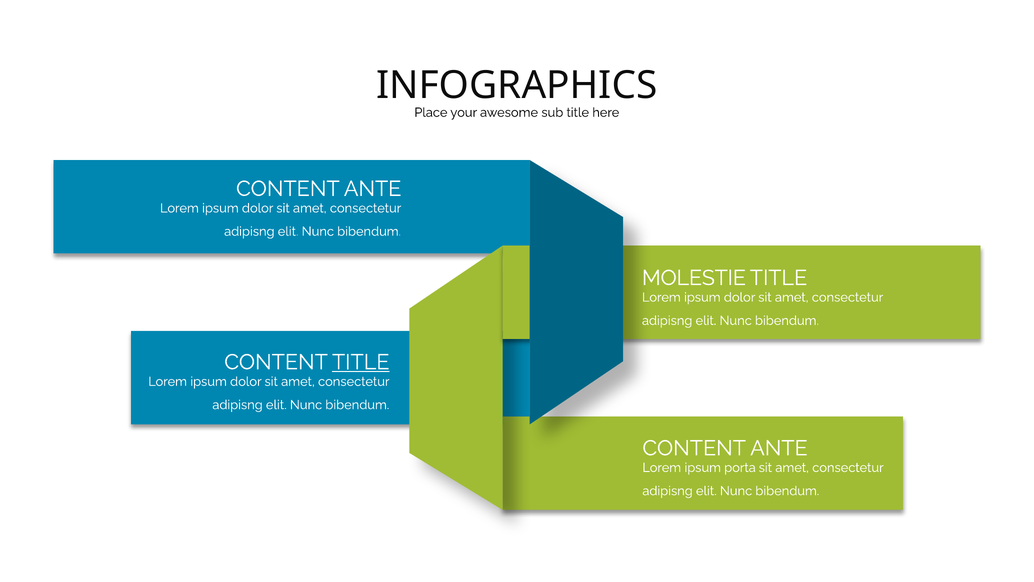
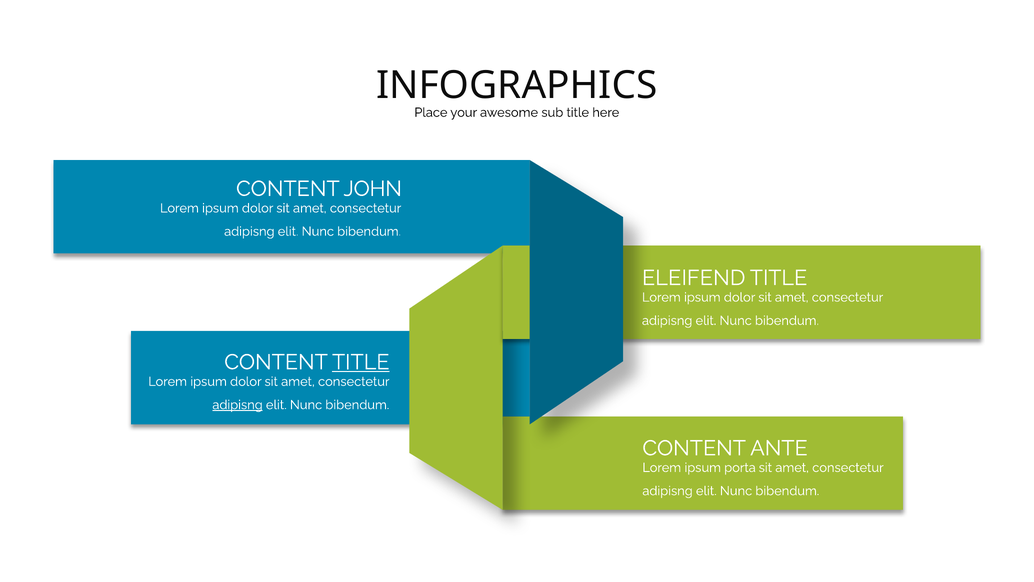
ANTE at (373, 189): ANTE -> JOHN
MOLESTIE: MOLESTIE -> ELEIFEND
adipisng at (238, 405) underline: none -> present
